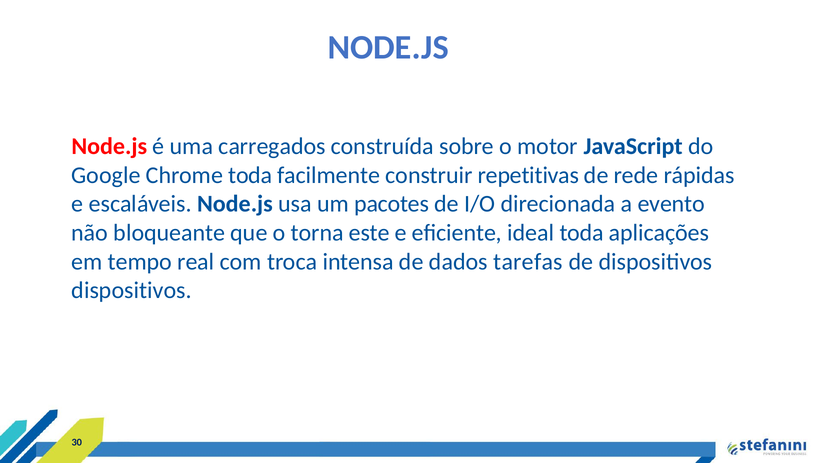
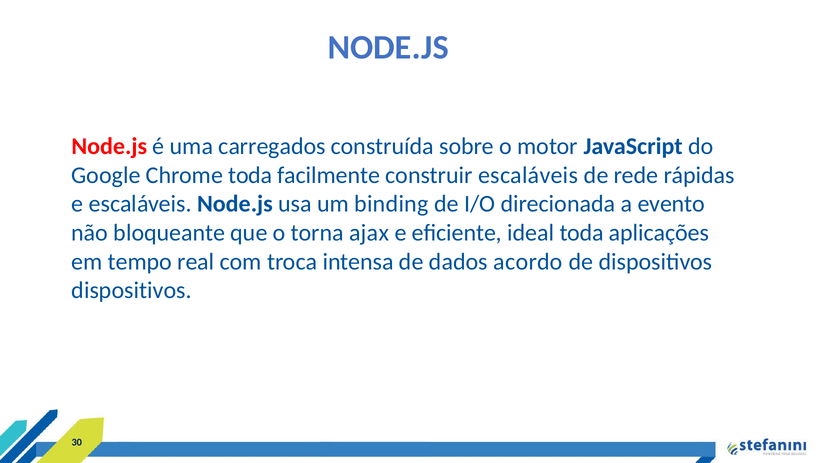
construir repetitivas: repetitivas -> escaláveis
pacotes: pacotes -> binding
este: este -> ajax
tarefas: tarefas -> acordo
